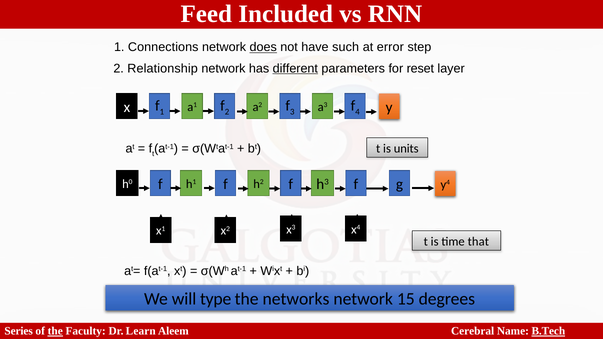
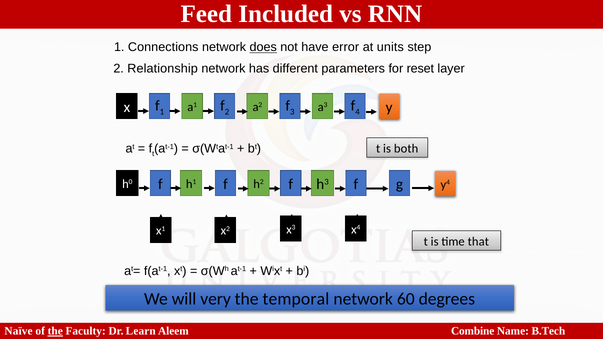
such: such -> error
error: error -> units
different underline: present -> none
units: units -> both
type: type -> very
networks: networks -> temporal
15: 15 -> 60
Series: Series -> Naïve
Cerebral: Cerebral -> Combine
B.Tech underline: present -> none
